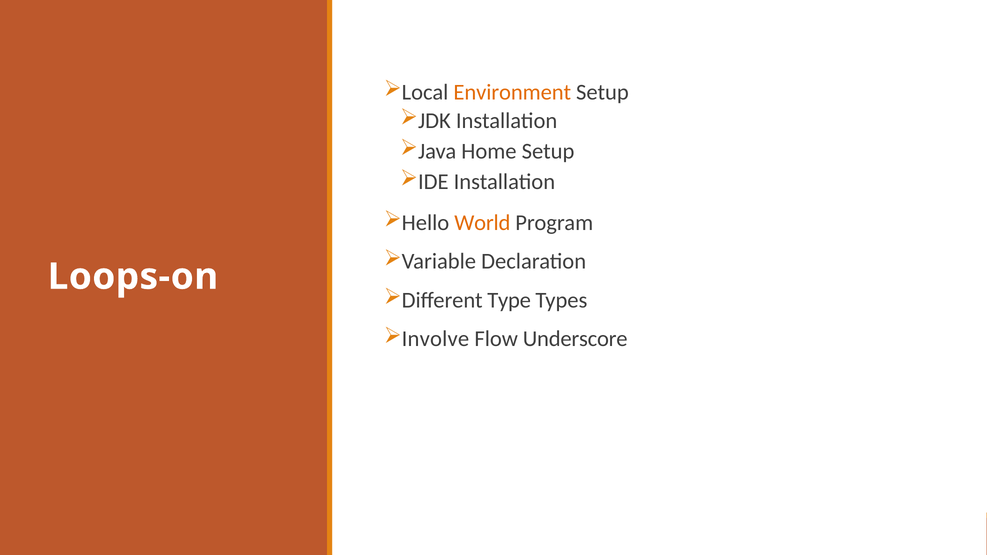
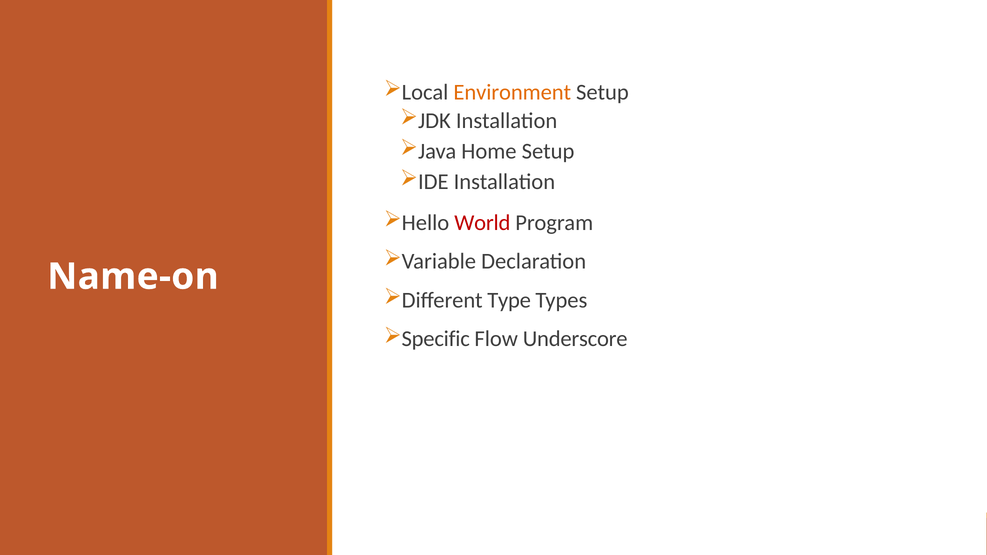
World colour: orange -> red
Loops-on: Loops-on -> Name-on
Involve: Involve -> Specific
